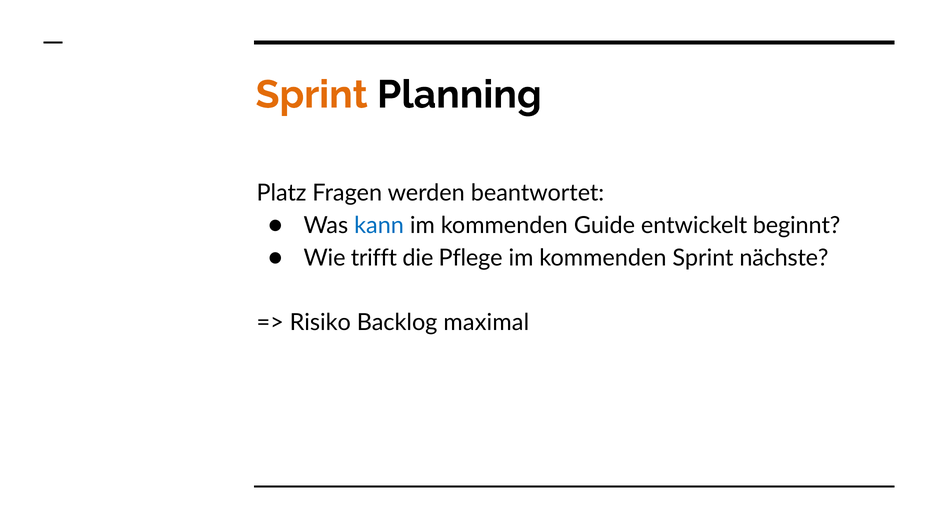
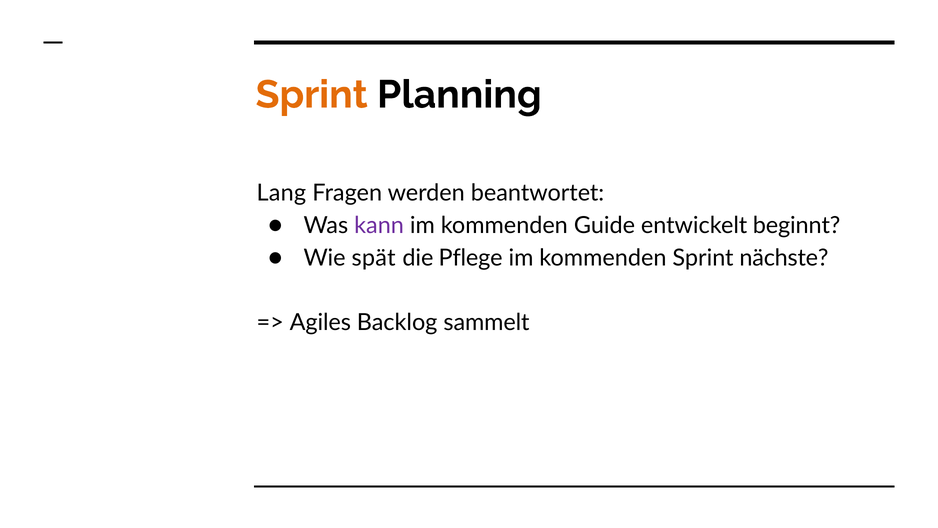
Platz: Platz -> Lang
kann colour: blue -> purple
trifft: trifft -> spät
Risiko: Risiko -> Agiles
maximal: maximal -> sammelt
